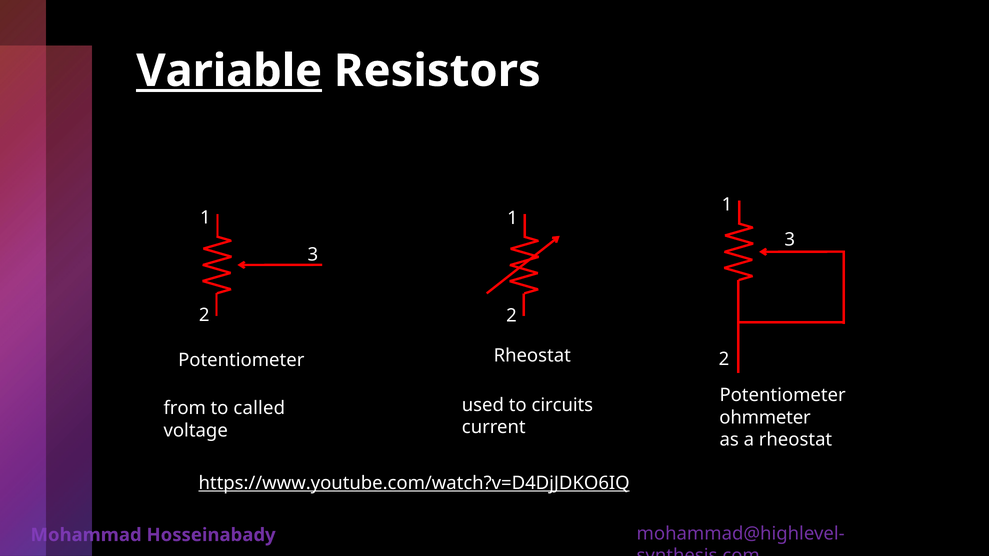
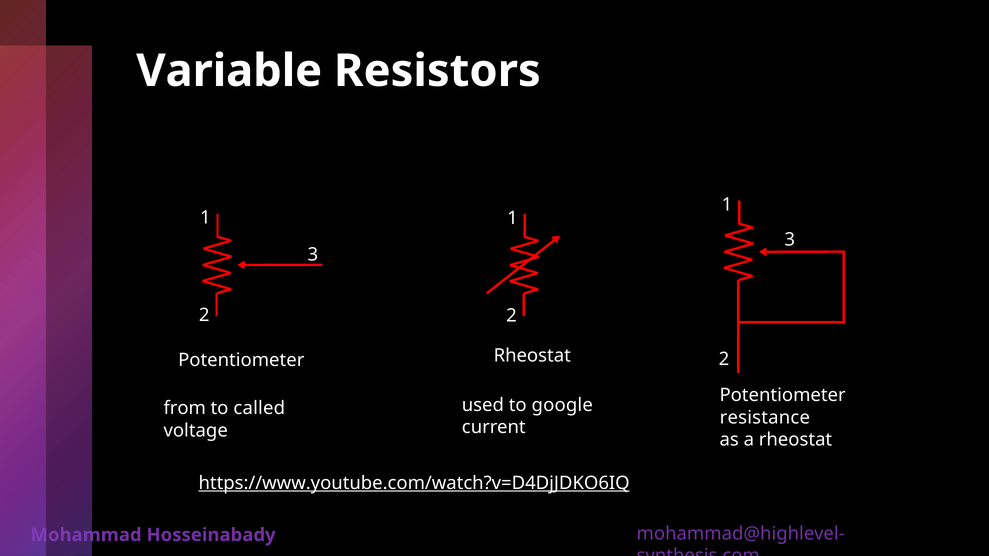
Variable underline: present -> none
circuits: circuits -> google
ohmmeter: ohmmeter -> resistance
